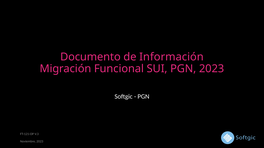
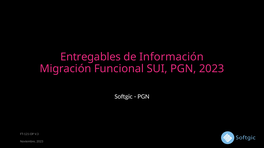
Documento: Documento -> Entregables
